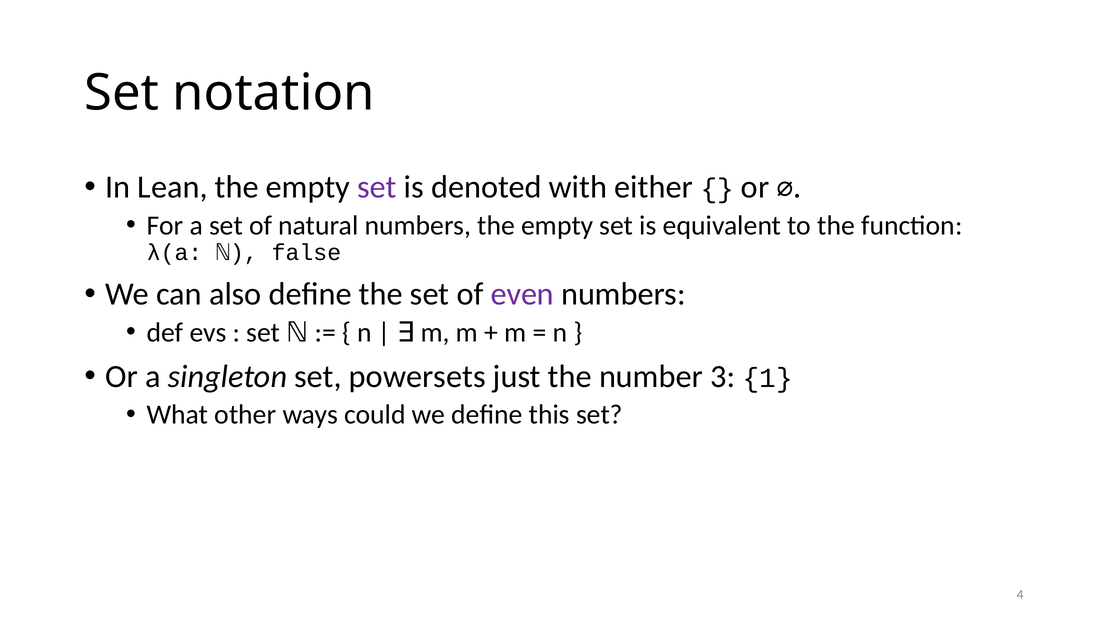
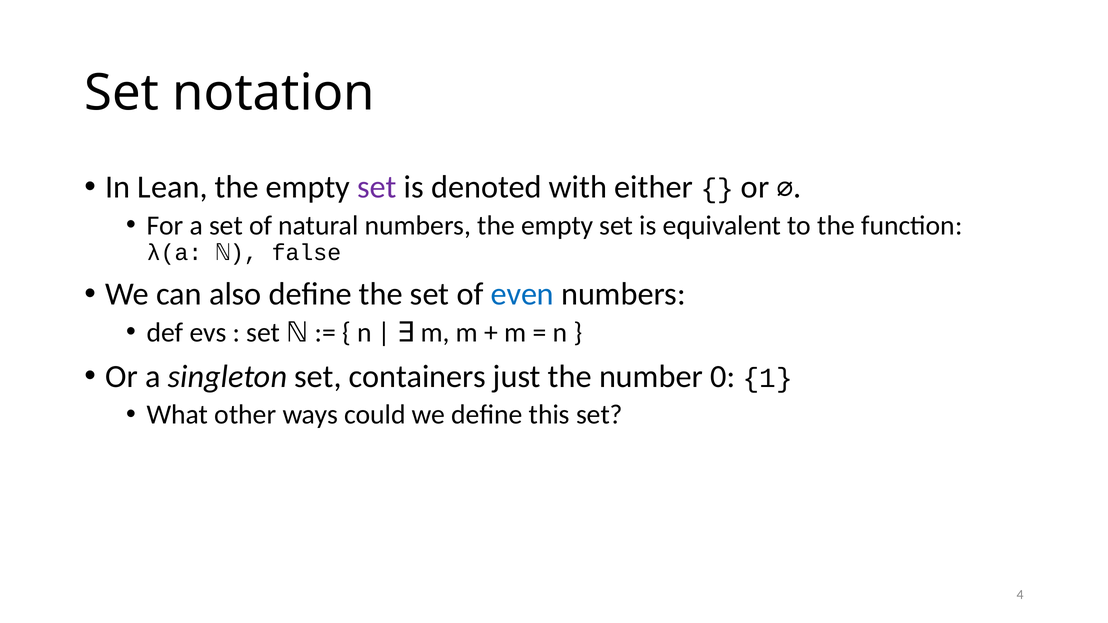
even colour: purple -> blue
powersets: powersets -> containers
3: 3 -> 0
